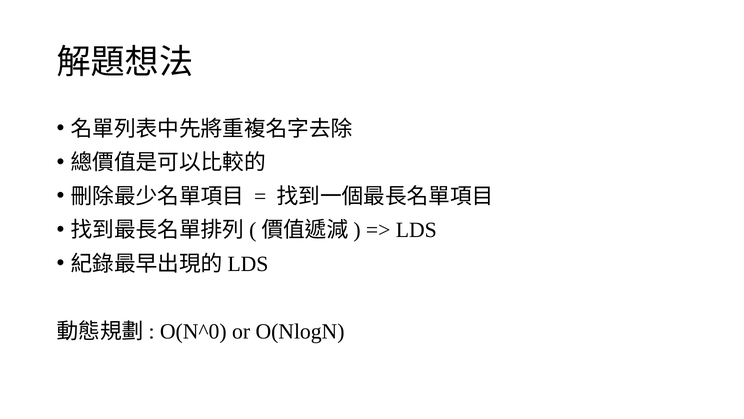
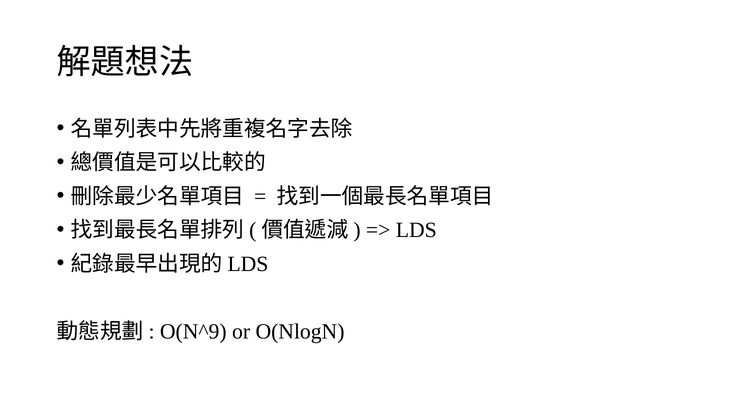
O(N^0: O(N^0 -> O(N^9
